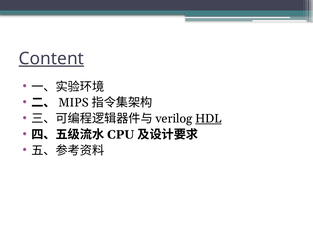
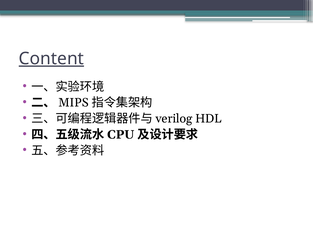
HDL underline: present -> none
